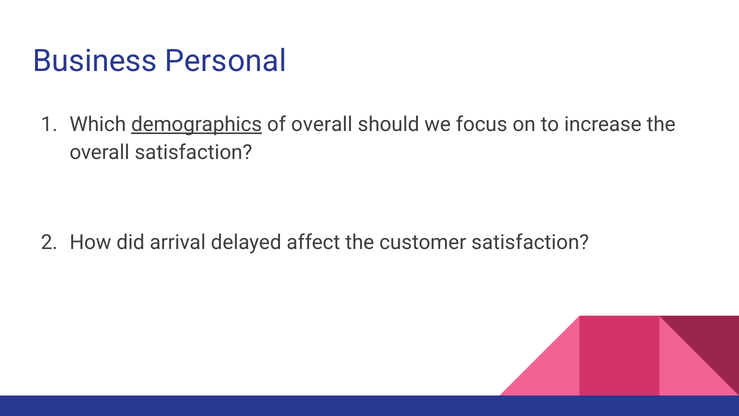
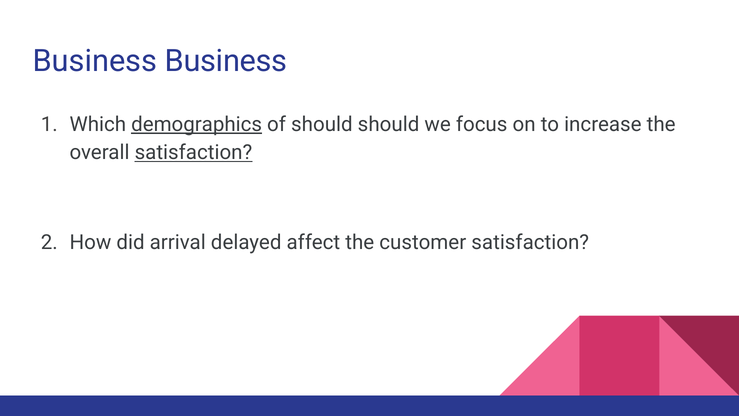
Business Personal: Personal -> Business
of overall: overall -> should
satisfaction at (193, 153) underline: none -> present
